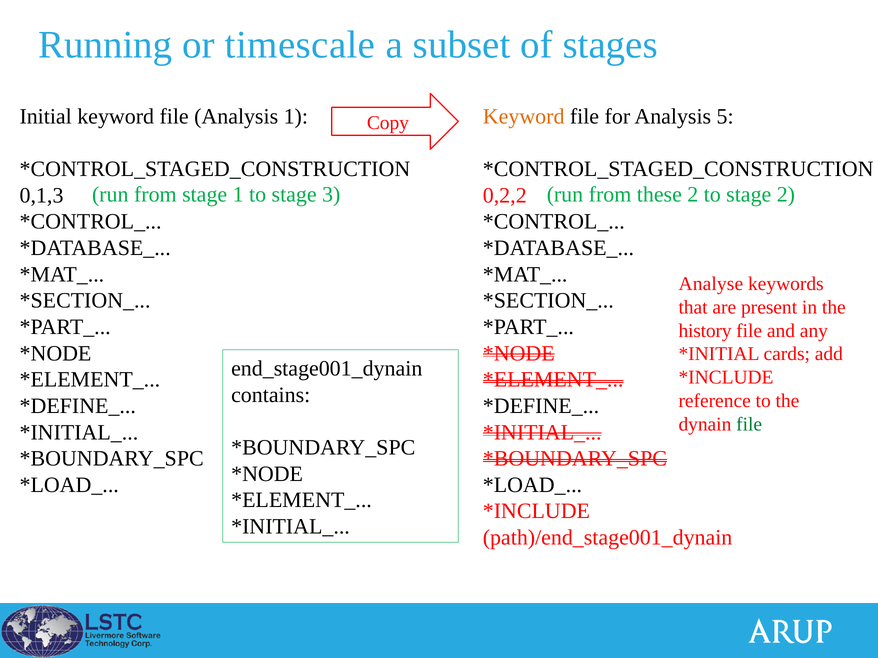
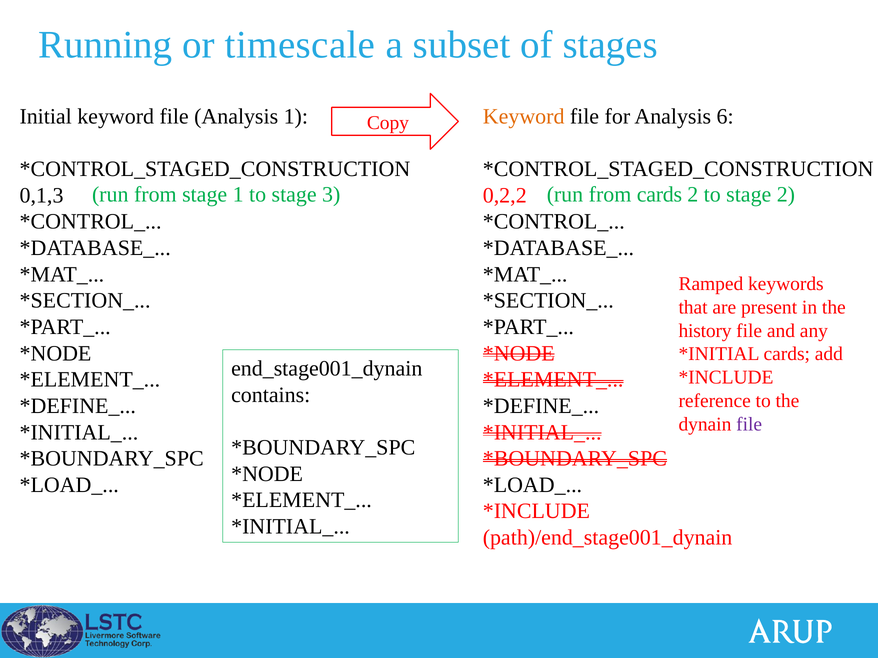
5: 5 -> 6
from these: these -> cards
Analyse: Analyse -> Ramped
file at (749, 425) colour: green -> purple
